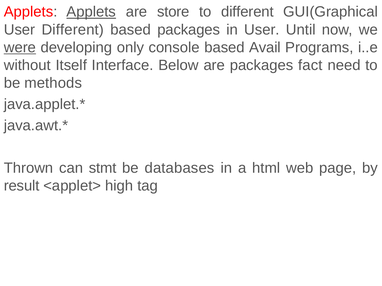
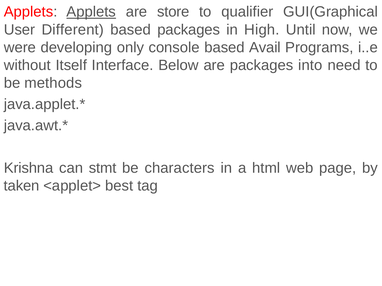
to different: different -> qualifier
in User: User -> High
were underline: present -> none
fact: fact -> into
Thrown: Thrown -> Krishna
databases: databases -> characters
result: result -> taken
high: high -> best
